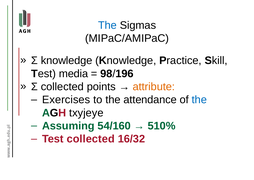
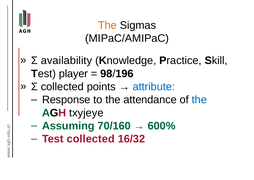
The at (107, 25) colour: blue -> orange
Σ knowledge: knowledge -> availability
media: media -> player
attribute colour: orange -> blue
Exercises: Exercises -> Response
54/160: 54/160 -> 70/160
510%: 510% -> 600%
